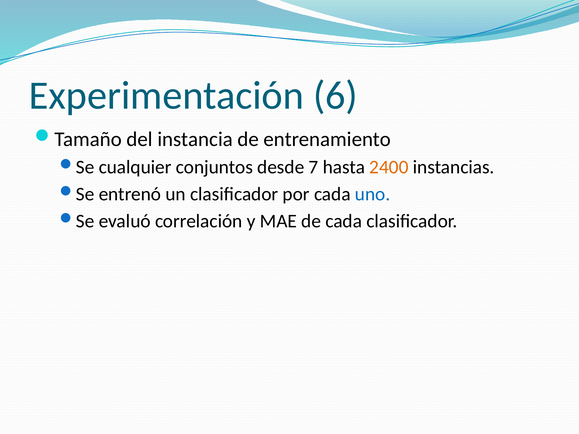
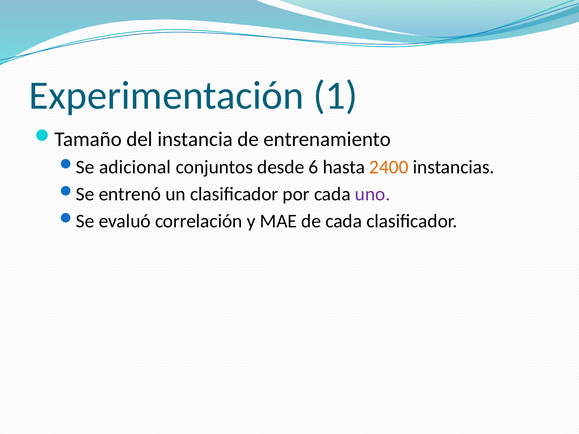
6: 6 -> 1
cualquier: cualquier -> adicional
7: 7 -> 6
uno colour: blue -> purple
